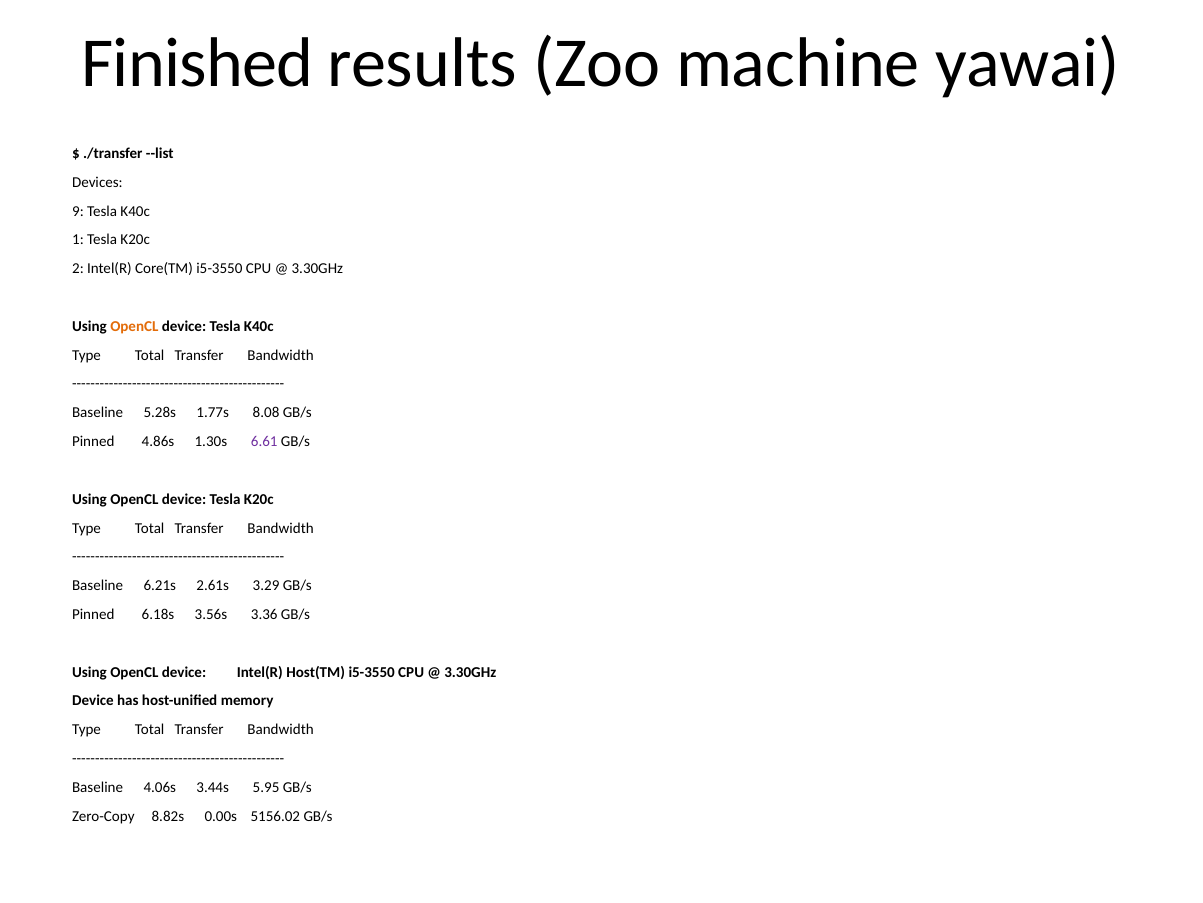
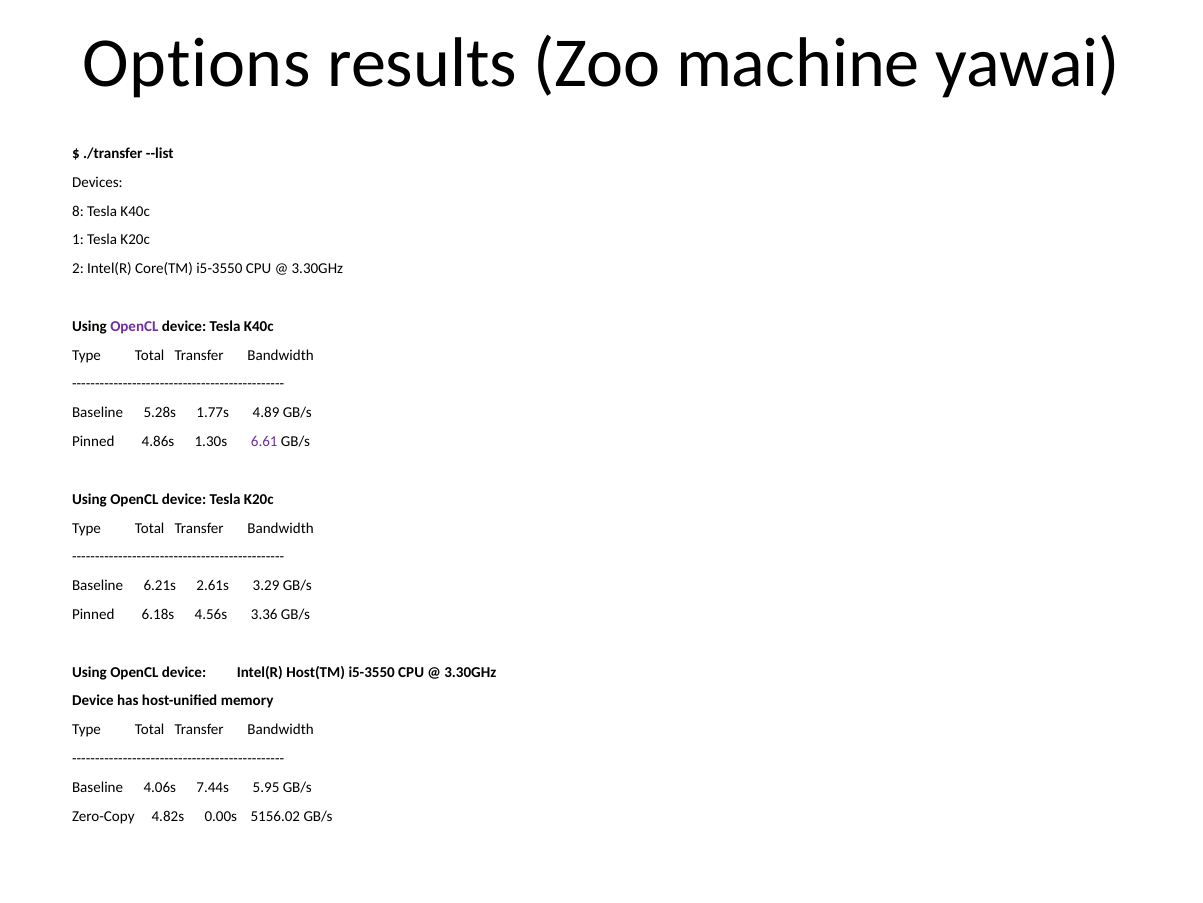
Finished: Finished -> Options
9: 9 -> 8
OpenCL at (134, 326) colour: orange -> purple
8.08: 8.08 -> 4.89
3.56s: 3.56s -> 4.56s
3.44s: 3.44s -> 7.44s
8.82s: 8.82s -> 4.82s
